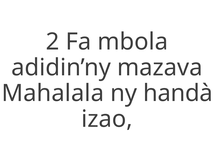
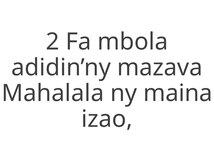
handà: handà -> maina
